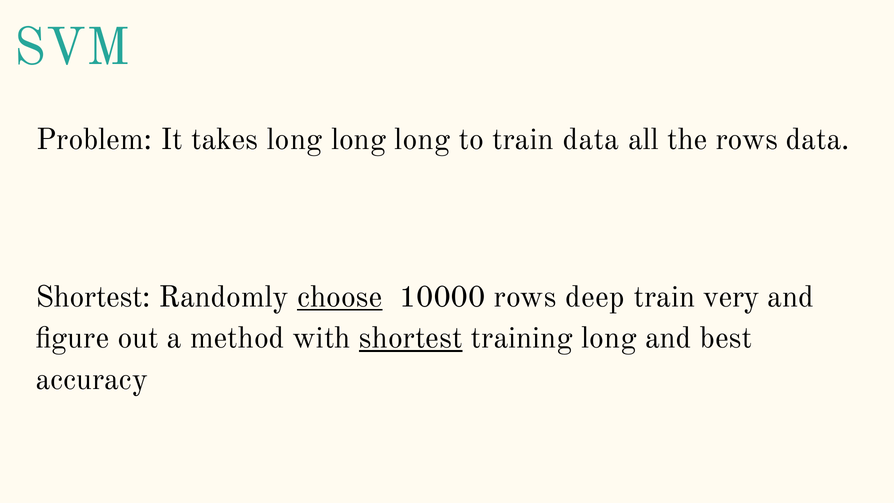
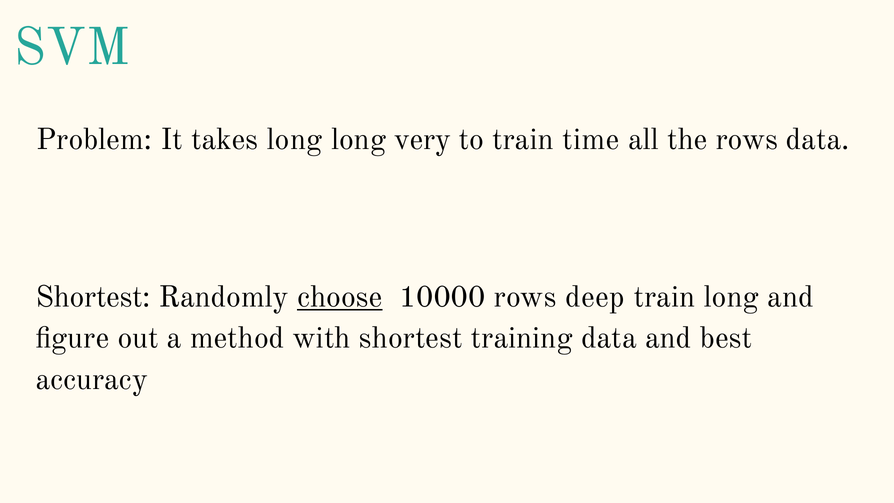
long at (422, 139): long -> very
train data: data -> time
train very: very -> long
shortest at (411, 338) underline: present -> none
training long: long -> data
